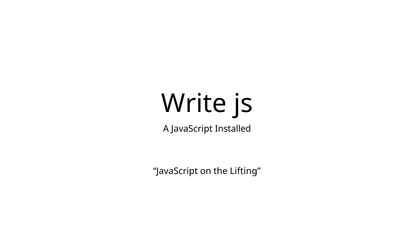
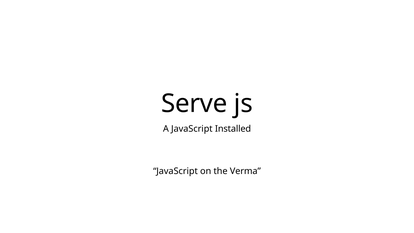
Write: Write -> Serve
Lifting: Lifting -> Verma
